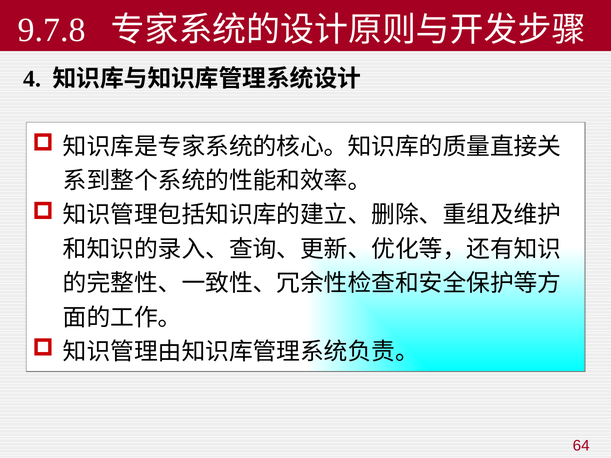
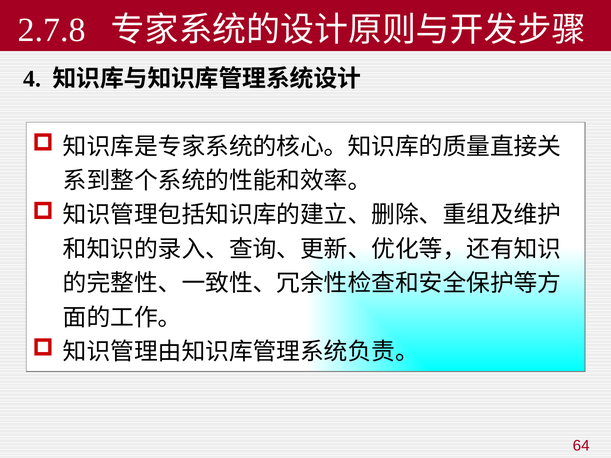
9.7.8: 9.7.8 -> 2.7.8
